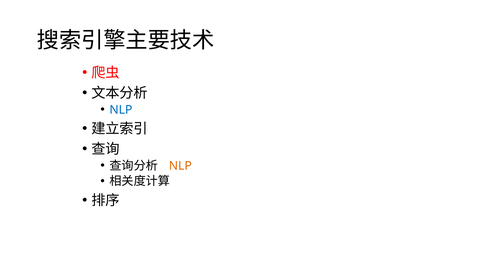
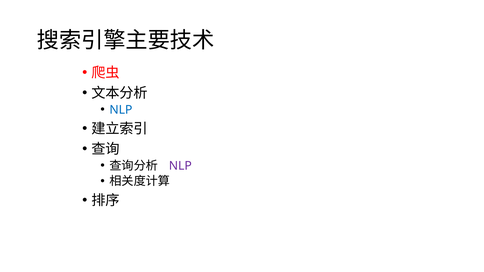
NLP at (180, 166) colour: orange -> purple
